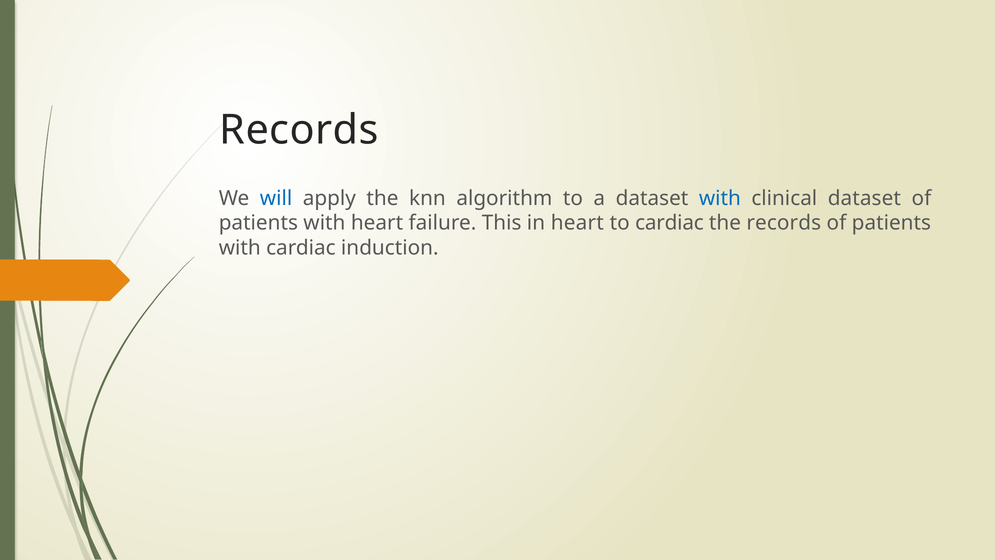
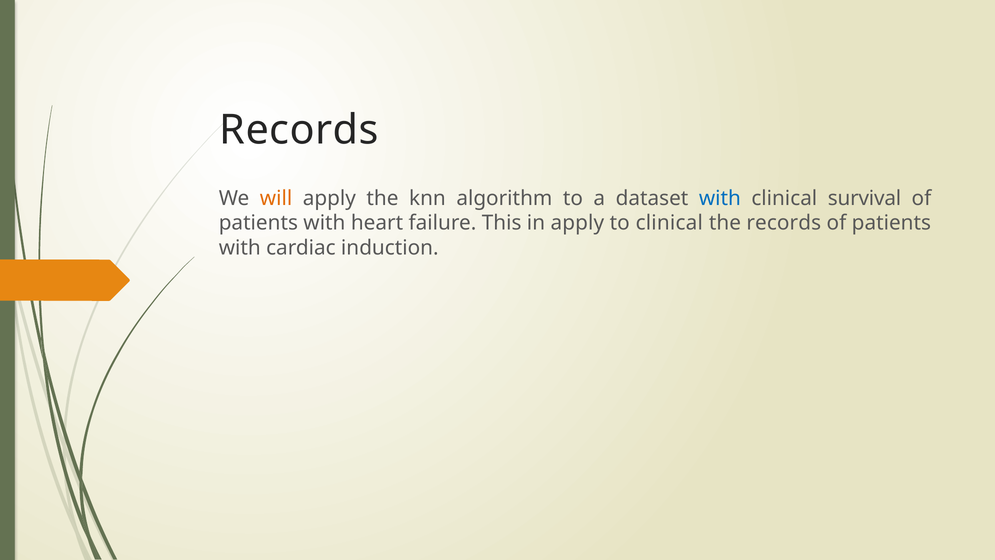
will colour: blue -> orange
clinical dataset: dataset -> survival
in heart: heart -> apply
to cardiac: cardiac -> clinical
